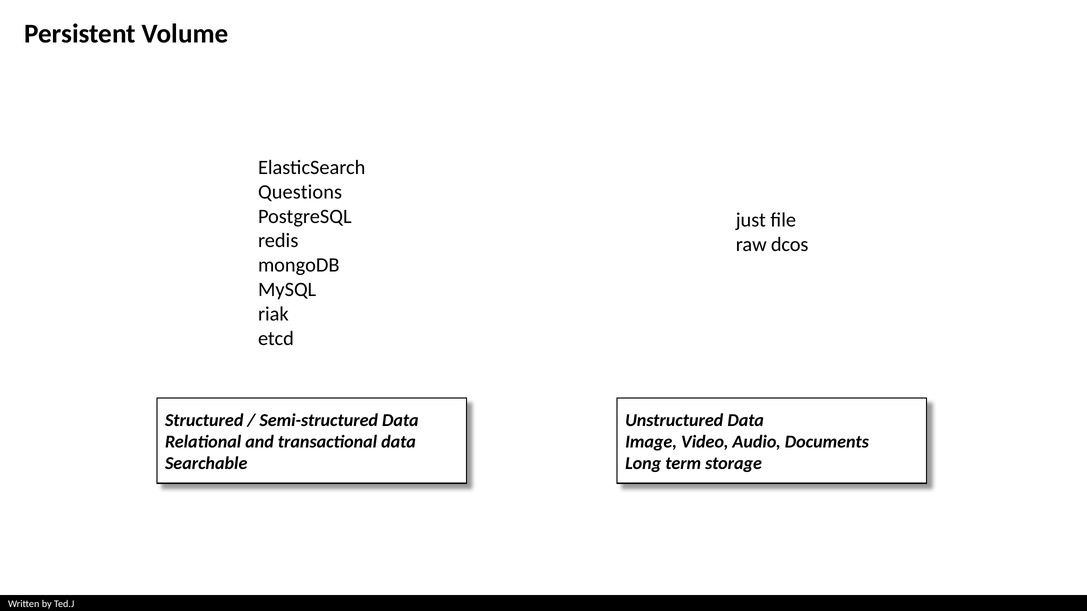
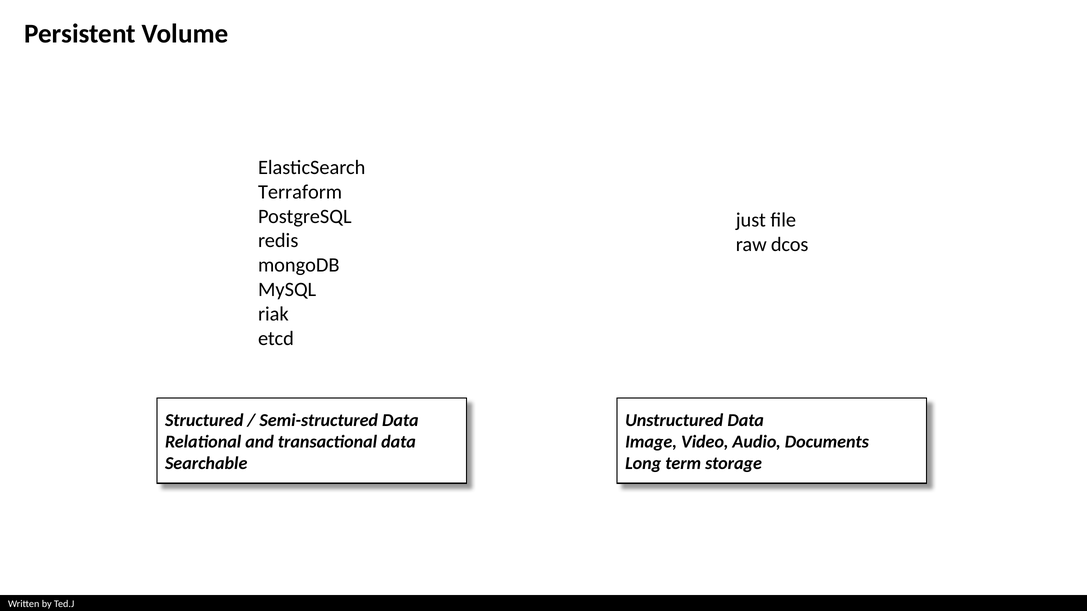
Questions: Questions -> Terraform
